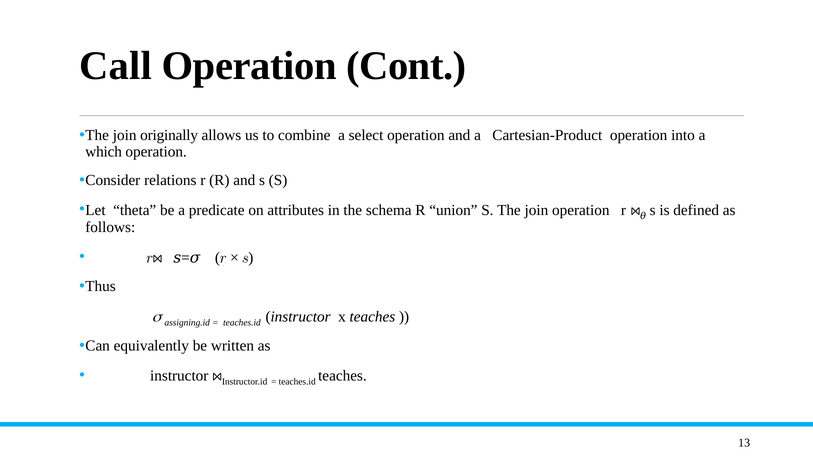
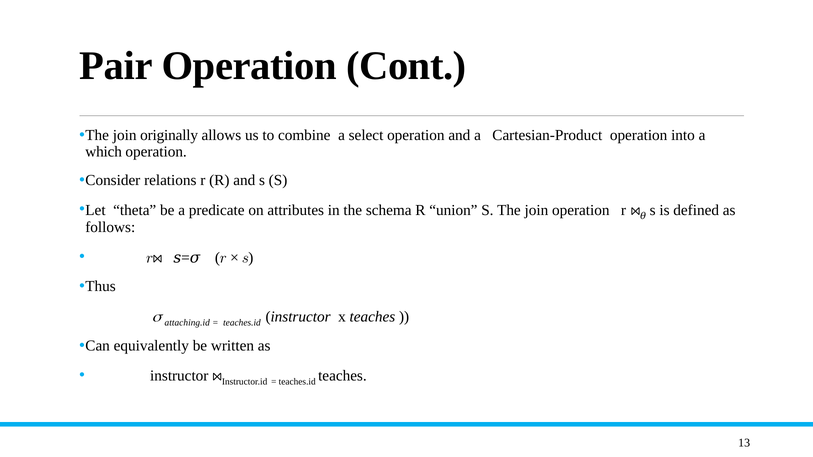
Call: Call -> Pair
assigning.id: assigning.id -> attaching.id
